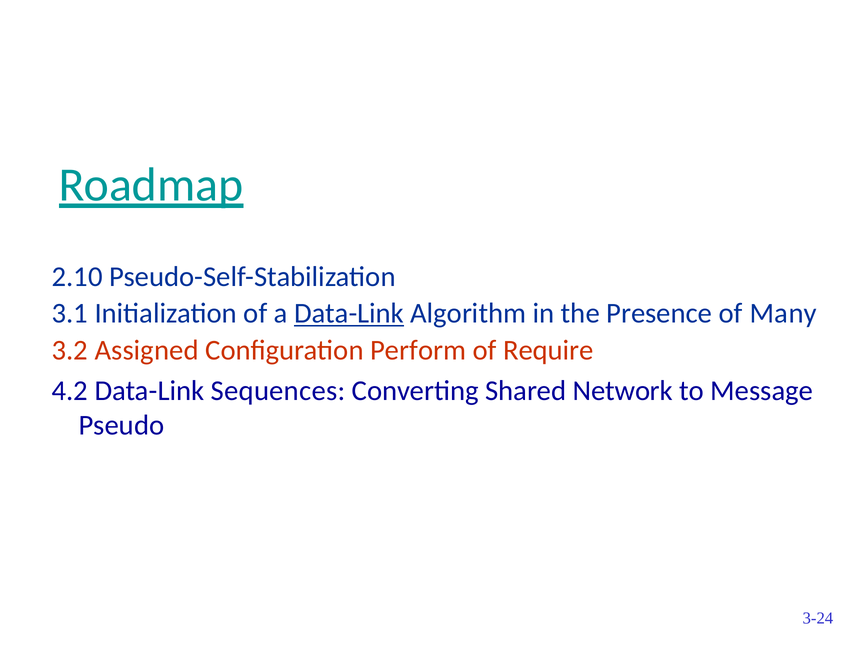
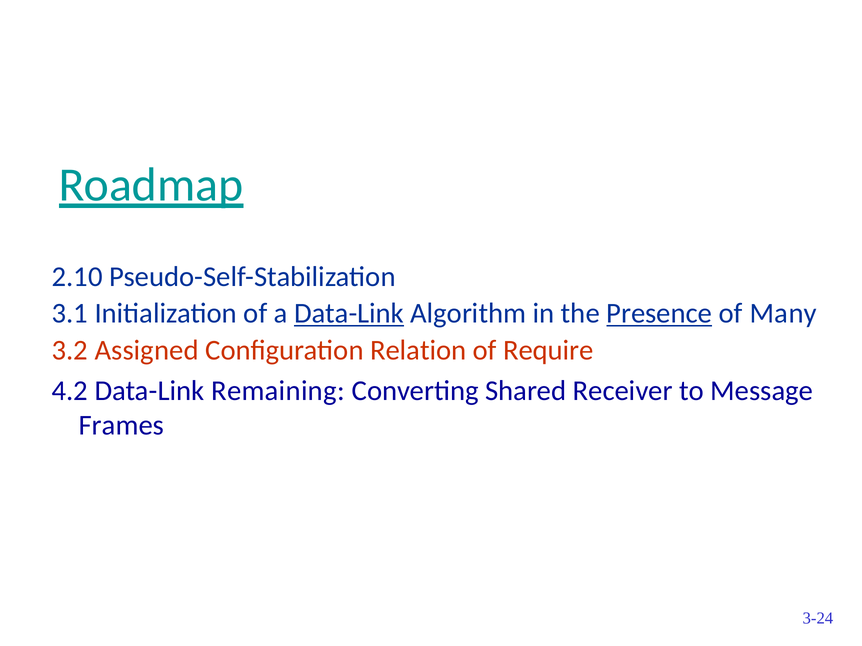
Presence underline: none -> present
Perform: Perform -> Relation
Sequences: Sequences -> Remaining
Network: Network -> Receiver
Pseudo: Pseudo -> Frames
